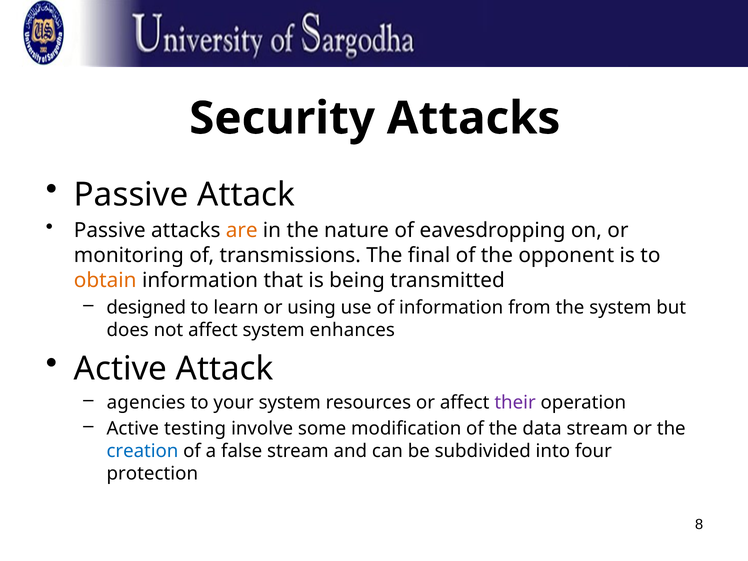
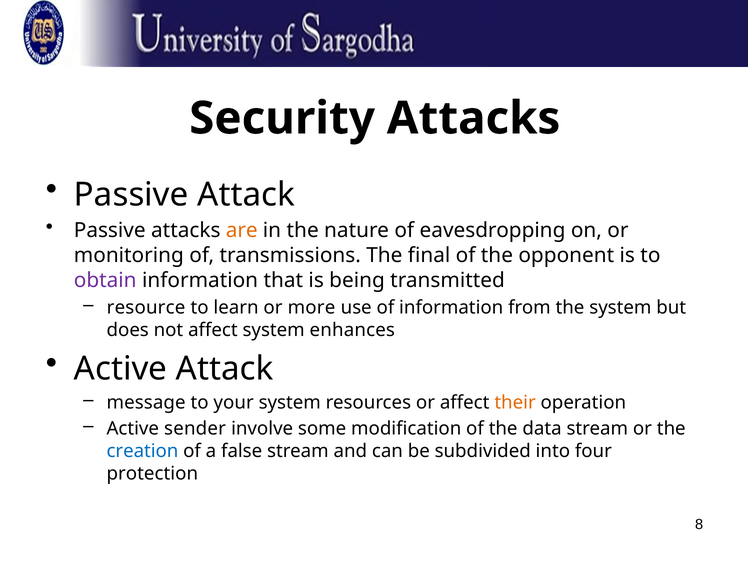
obtain colour: orange -> purple
designed: designed -> resource
using: using -> more
agencies: agencies -> message
their colour: purple -> orange
testing: testing -> sender
